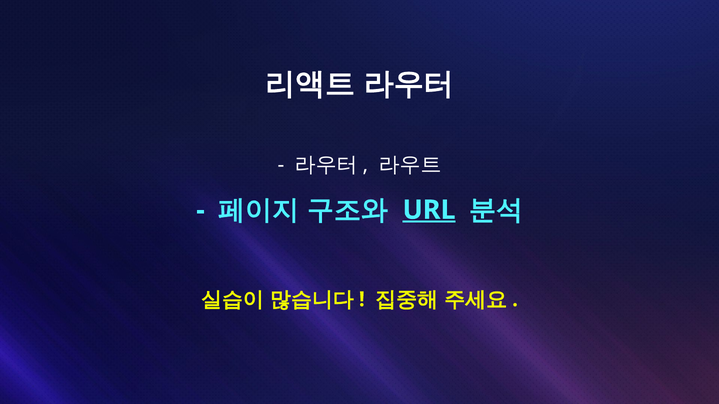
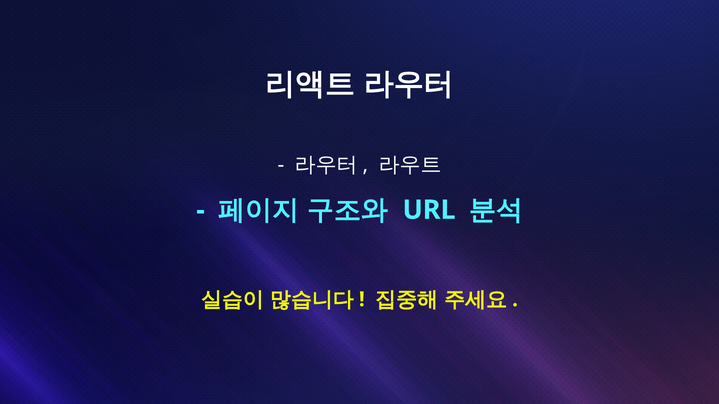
URL underline: present -> none
